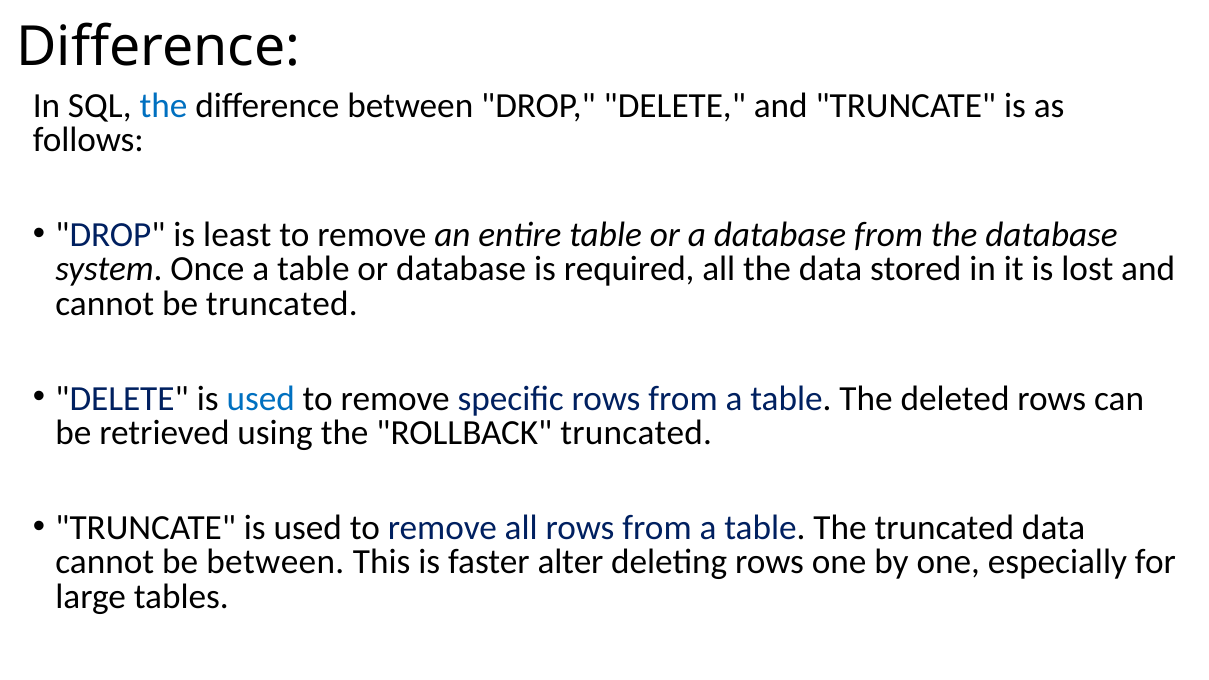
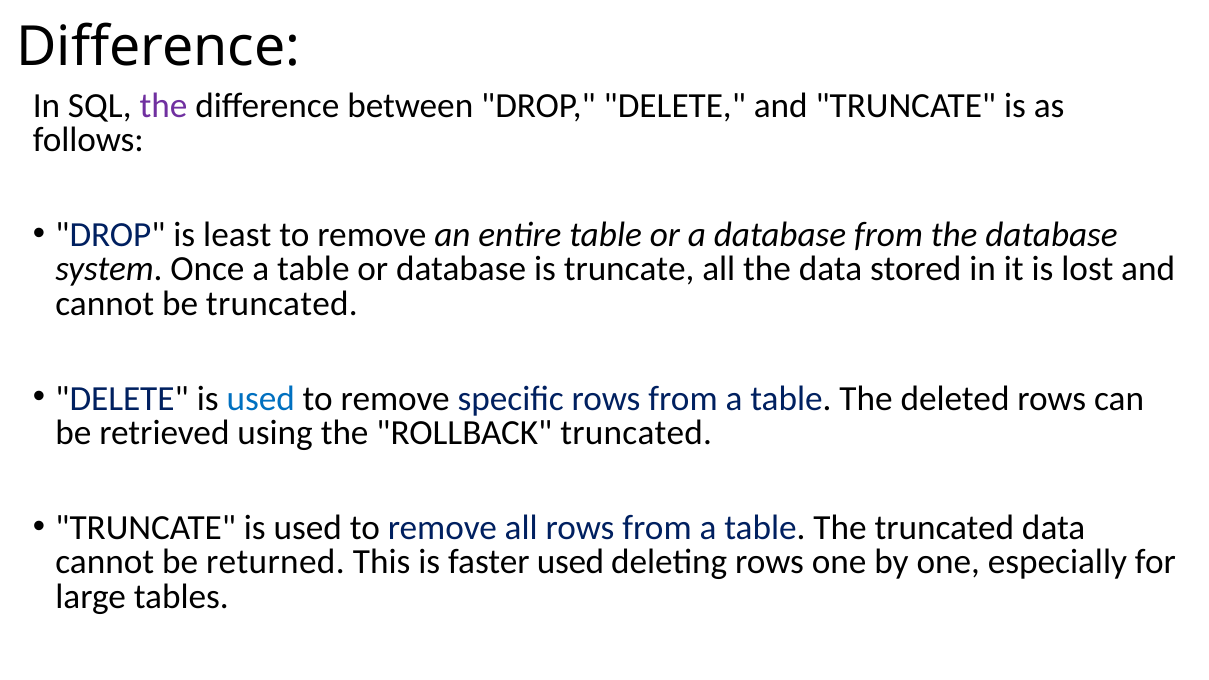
the at (164, 106) colour: blue -> purple
is required: required -> truncate
be between: between -> returned
faster alter: alter -> used
